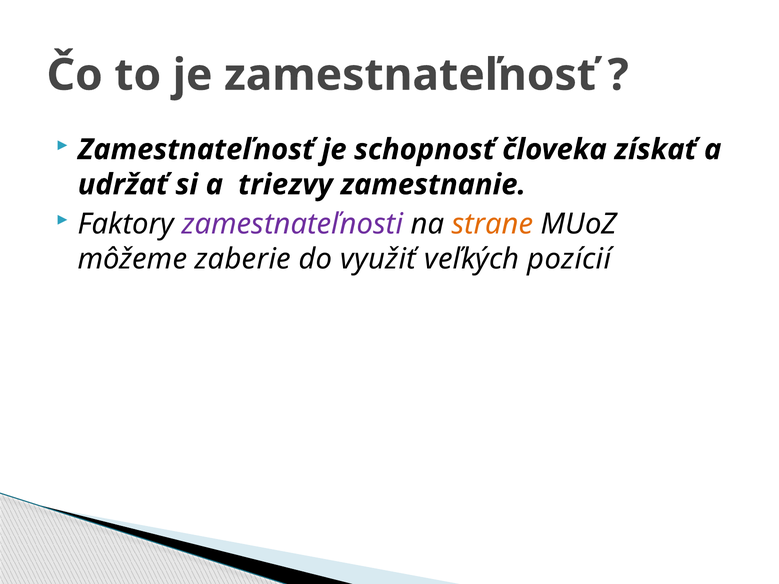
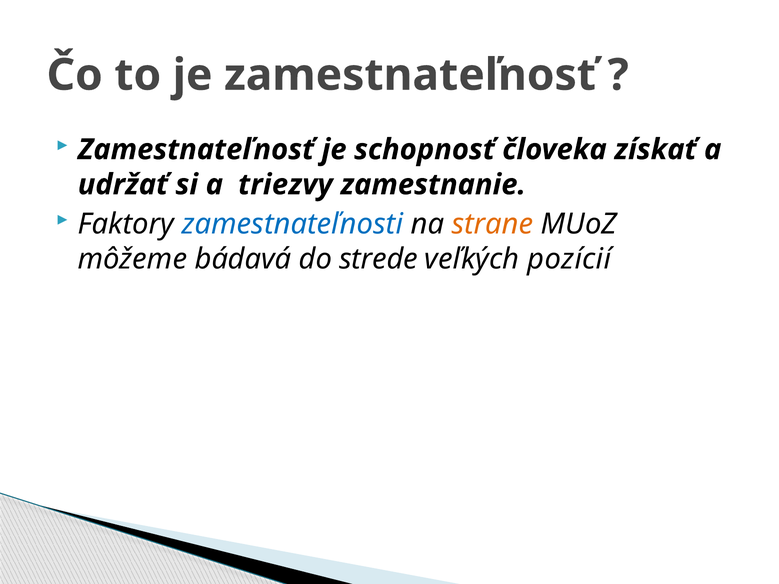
zamestnateľnosti colour: purple -> blue
zaberie: zaberie -> bádavá
využiť: využiť -> strede
